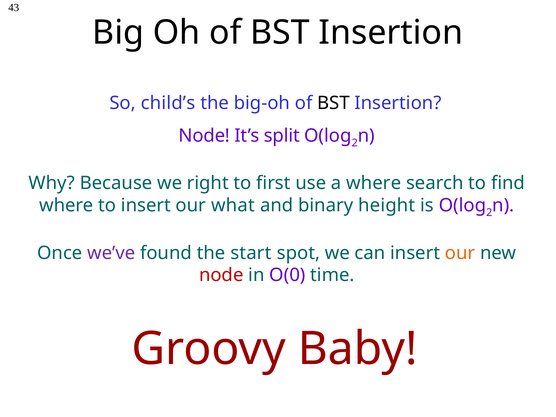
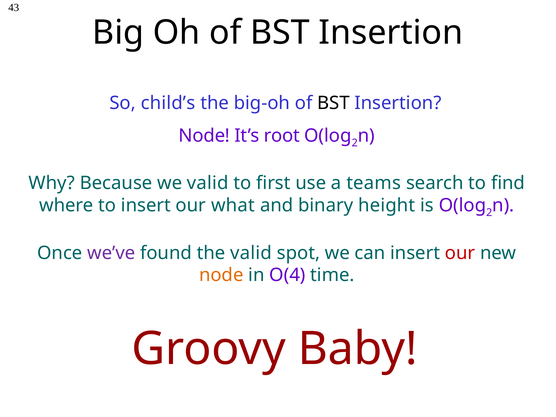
split: split -> root
we right: right -> valid
a where: where -> teams
the start: start -> valid
our at (460, 253) colour: orange -> red
node at (221, 275) colour: red -> orange
O(0: O(0 -> O(4
